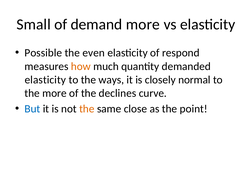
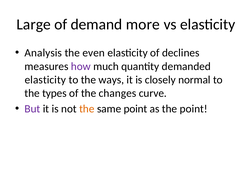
Small: Small -> Large
Possible: Possible -> Analysis
respond: respond -> declines
how colour: orange -> purple
the more: more -> types
declines: declines -> changes
But colour: blue -> purple
same close: close -> point
